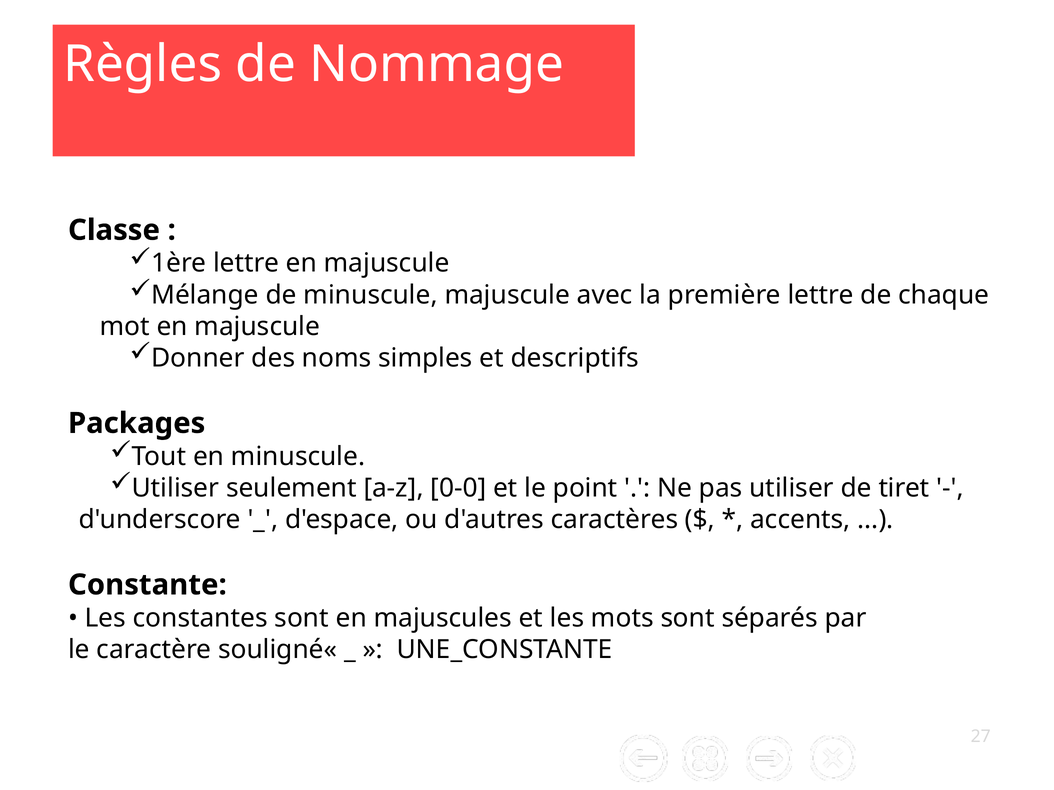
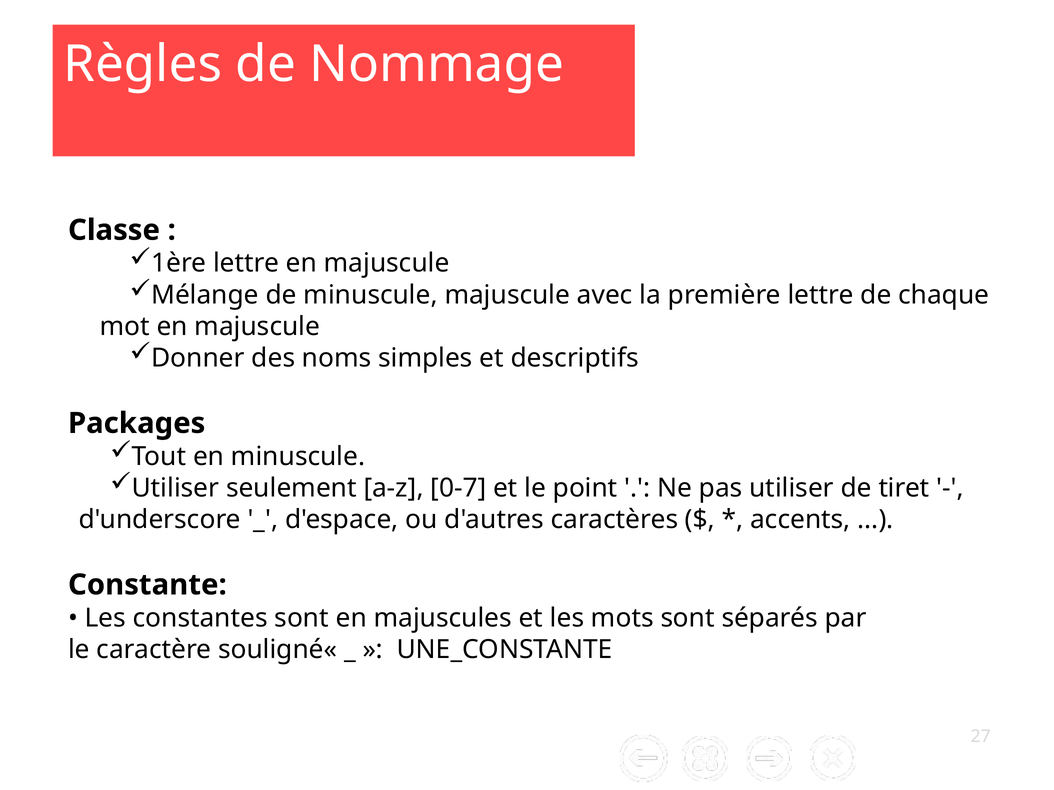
0-0: 0-0 -> 0-7
